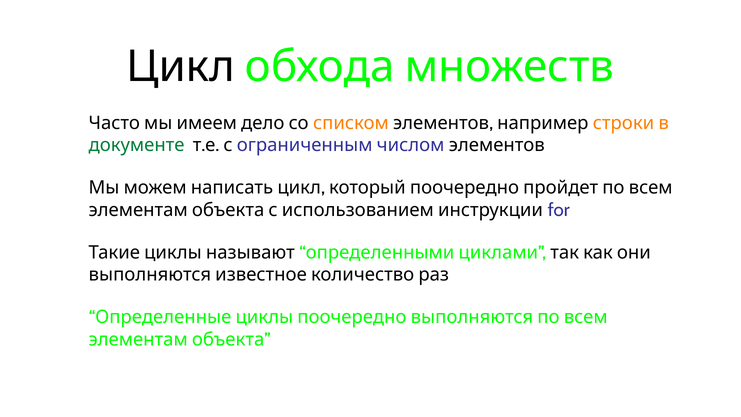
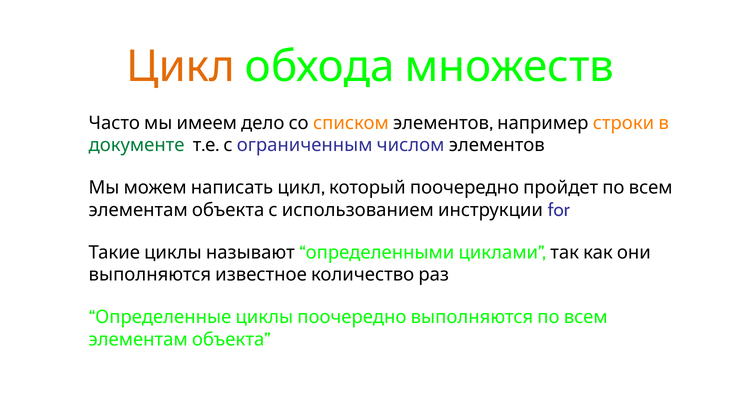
Цикл colour: black -> orange
